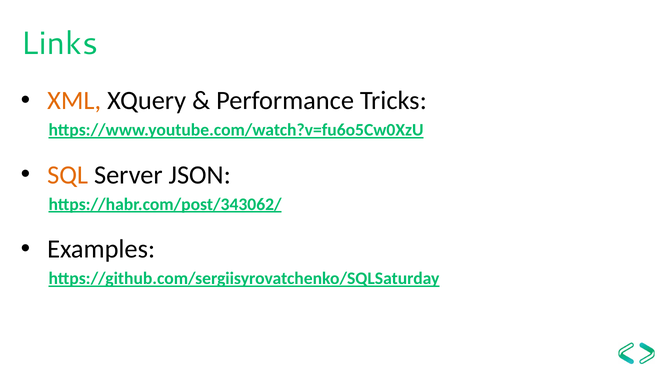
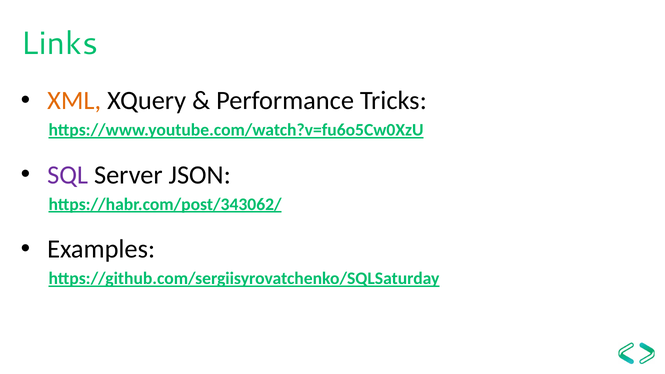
SQL colour: orange -> purple
